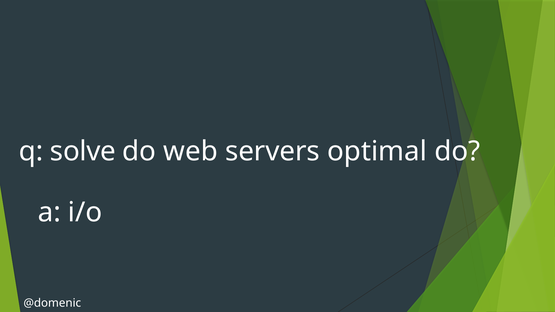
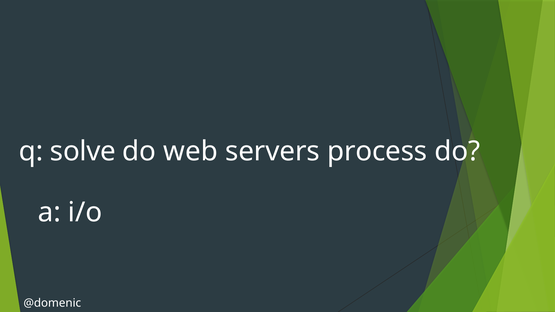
optimal: optimal -> process
